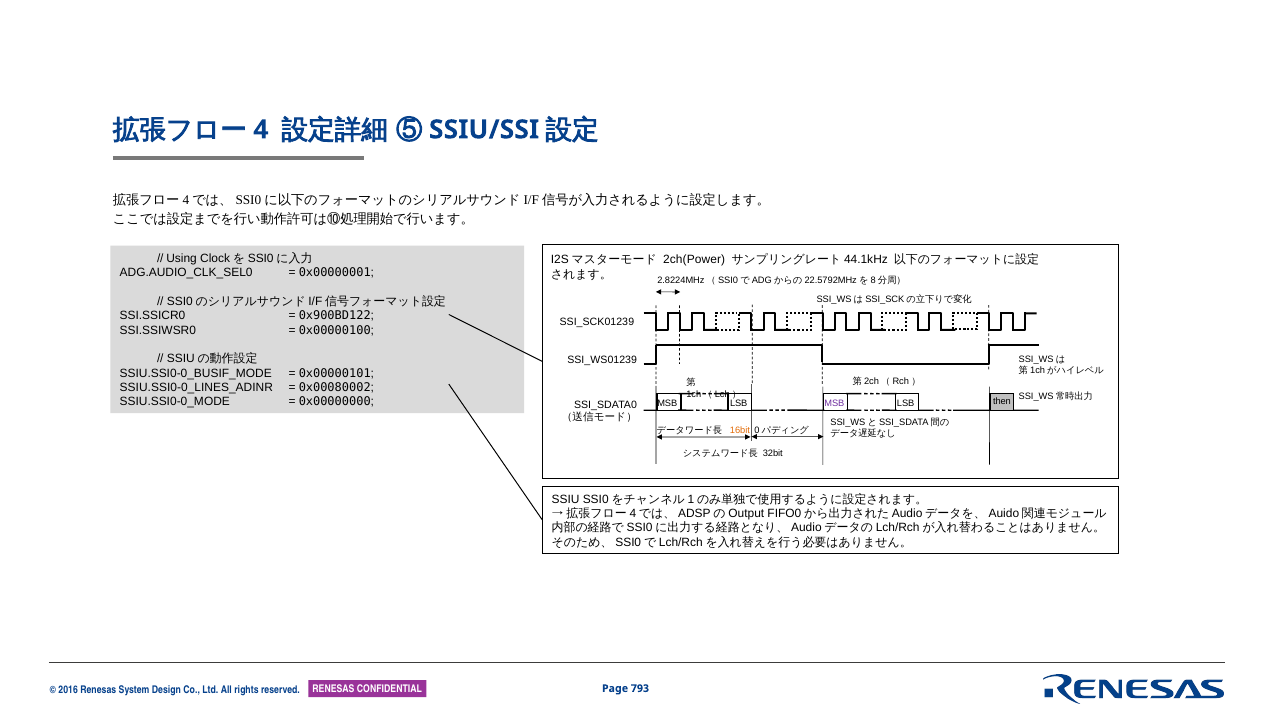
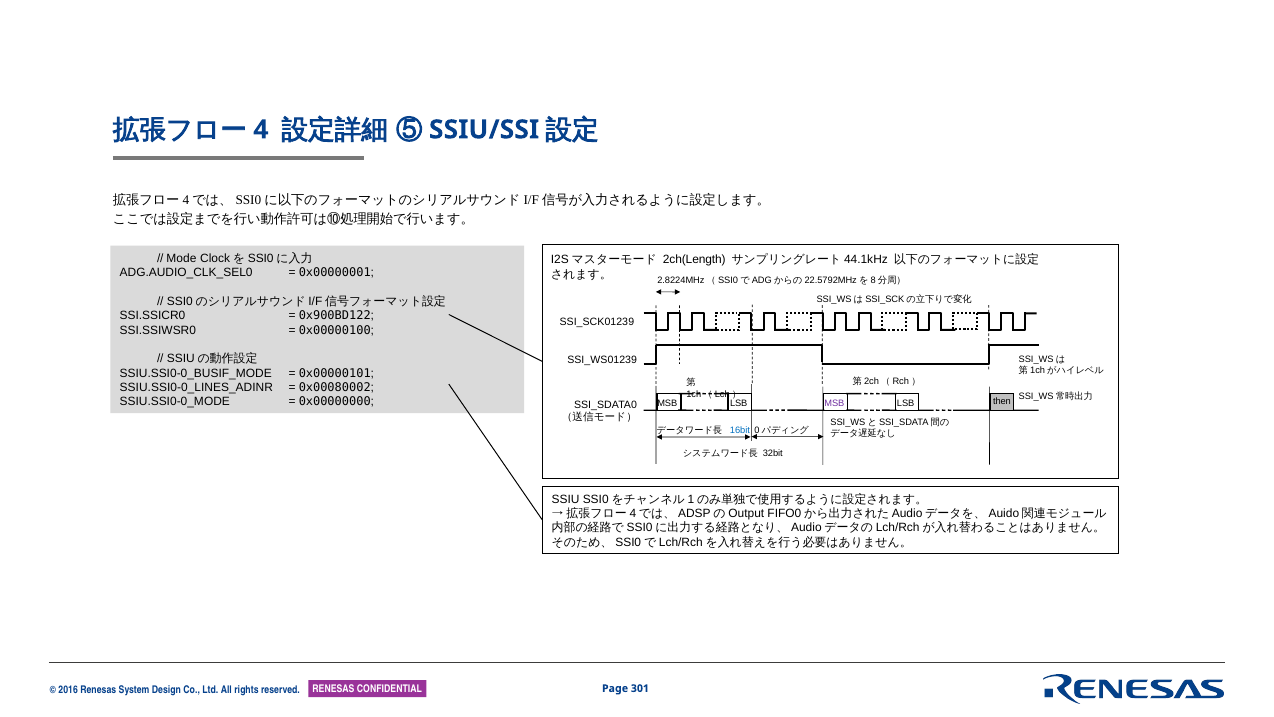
Using: Using -> Mode
2ch(Power: 2ch(Power -> 2ch(Length
16bit colour: orange -> blue
793: 793 -> 301
